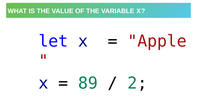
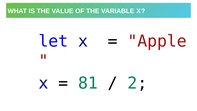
89: 89 -> 81
